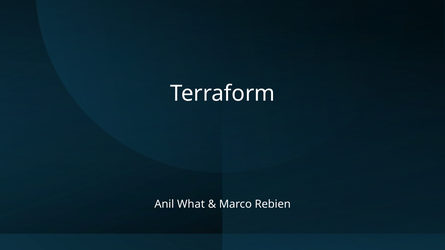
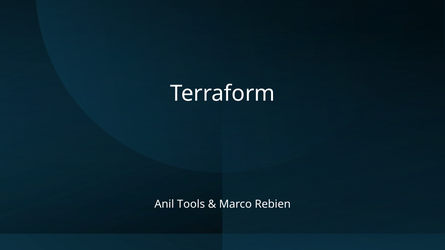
What: What -> Tools
